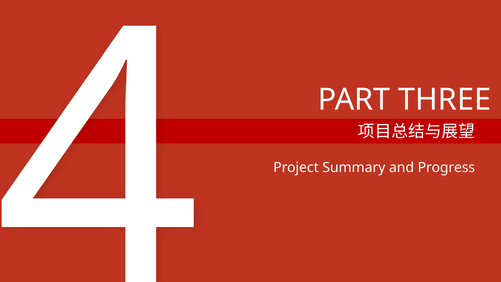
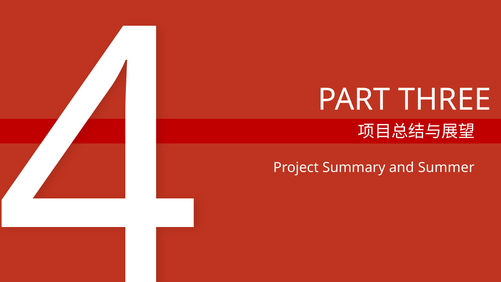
Progress: Progress -> Summer
